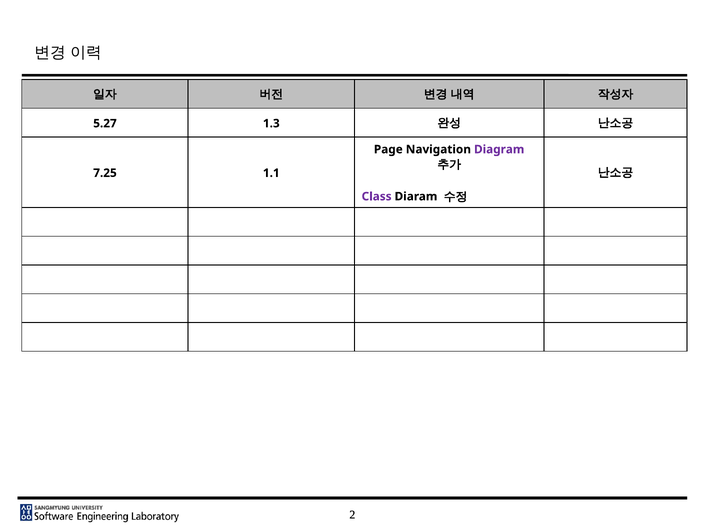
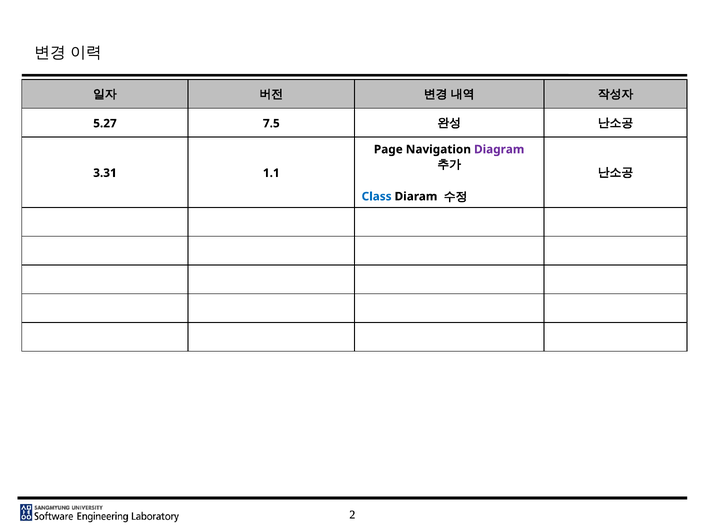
1.3: 1.3 -> 7.5
7.25: 7.25 -> 3.31
Class colour: purple -> blue
